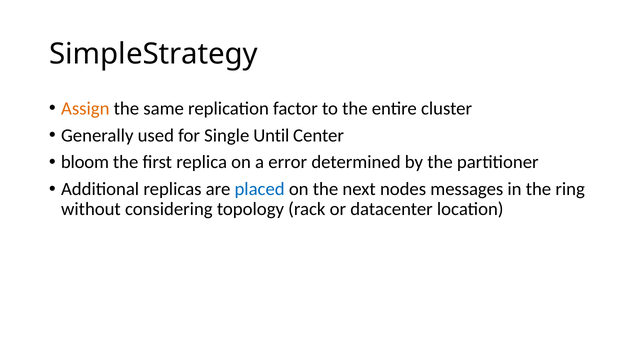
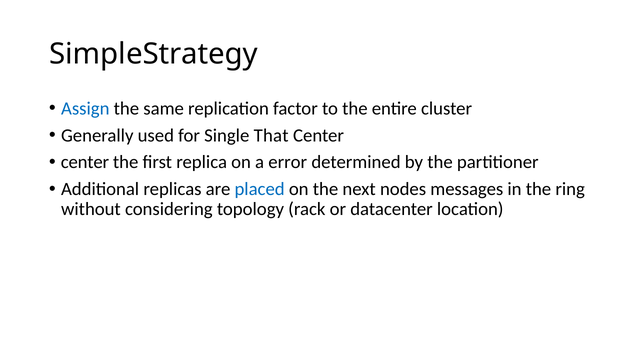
Assign colour: orange -> blue
Until: Until -> That
bloom at (85, 163): bloom -> center
